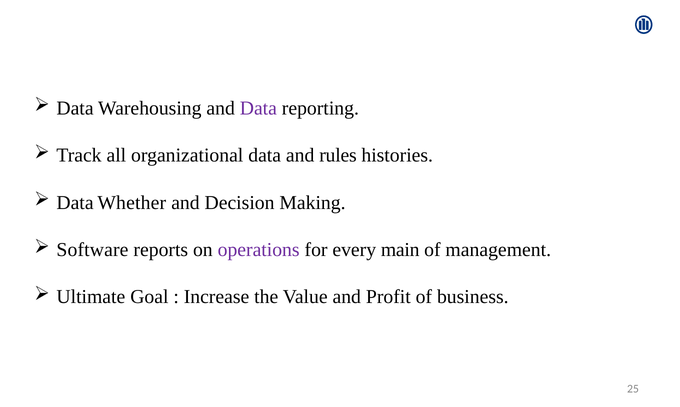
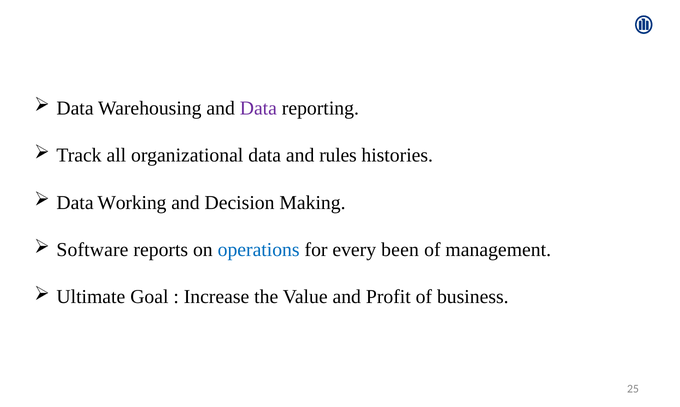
Whether: Whether -> Working
operations colour: purple -> blue
main: main -> been
